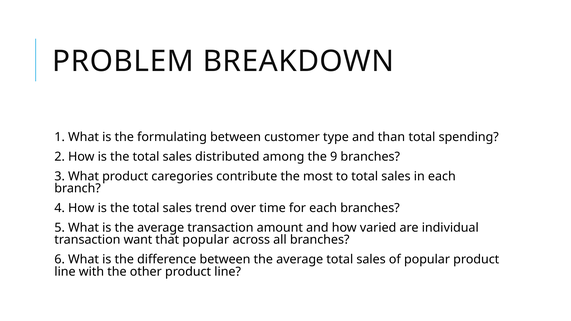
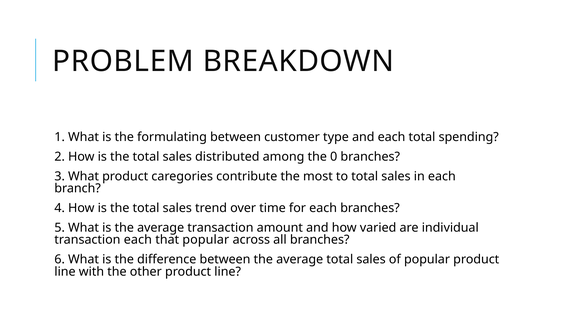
and than: than -> each
9: 9 -> 0
transaction want: want -> each
